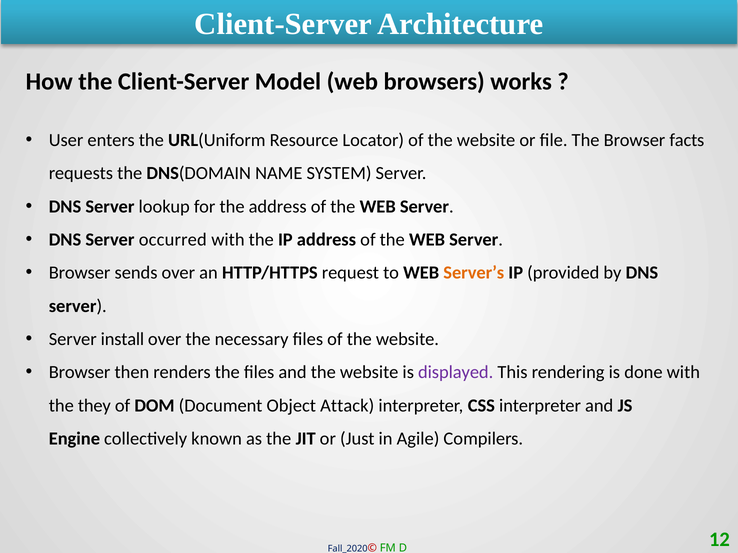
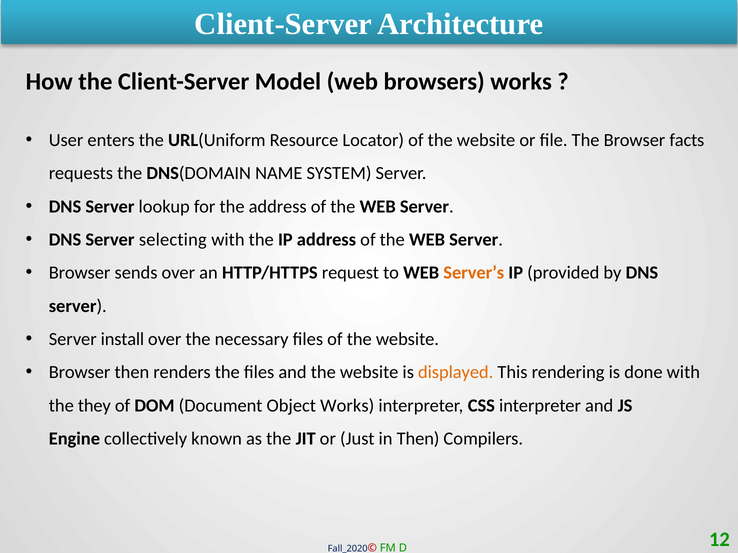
occurred: occurred -> selecting
displayed colour: purple -> orange
Object Attack: Attack -> Works
in Agile: Agile -> Then
